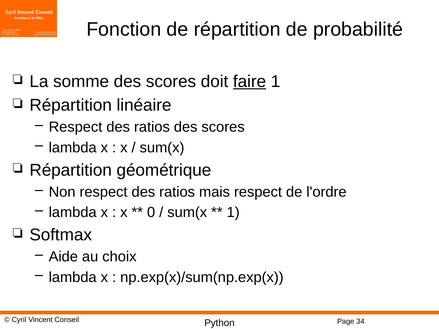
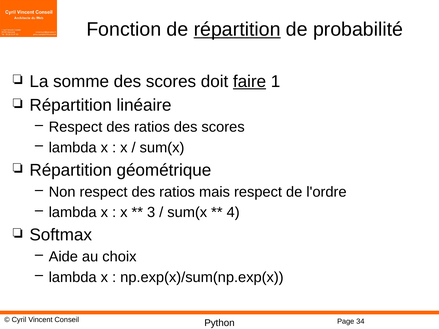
répartition at (237, 29) underline: none -> present
0: 0 -> 3
1 at (233, 213): 1 -> 4
